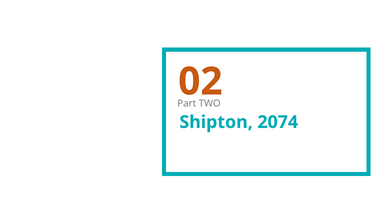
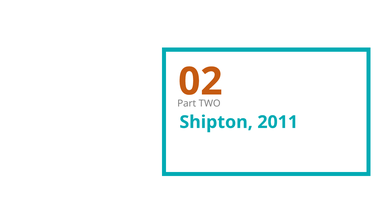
2074: 2074 -> 2011
